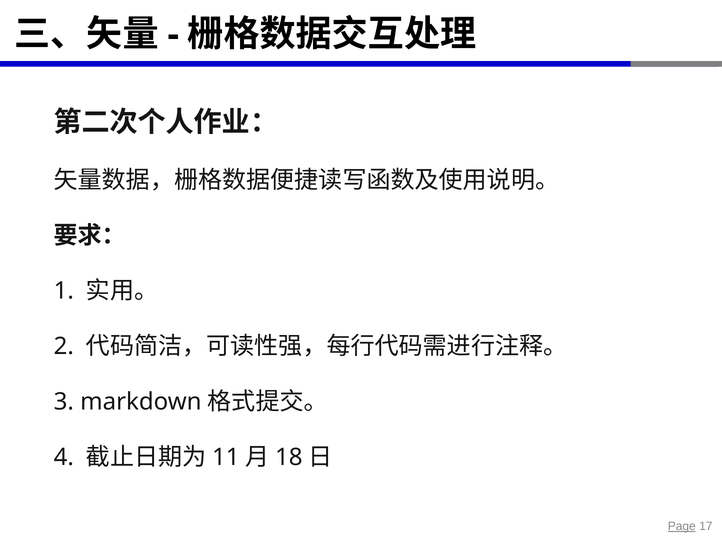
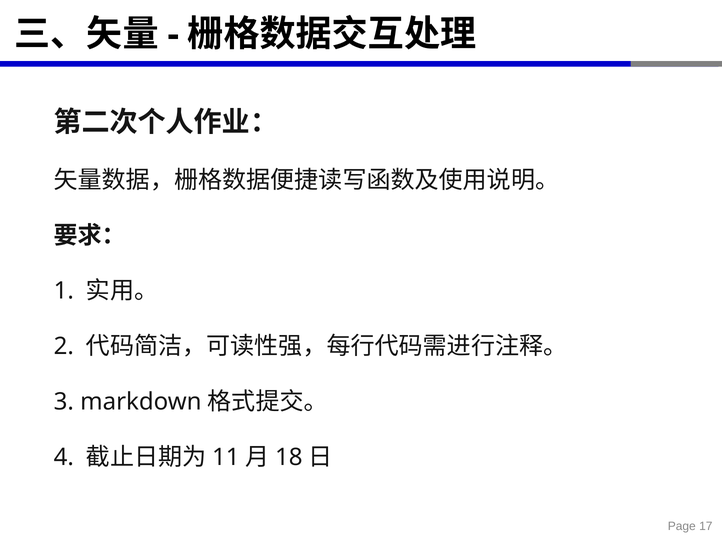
Page underline: present -> none
